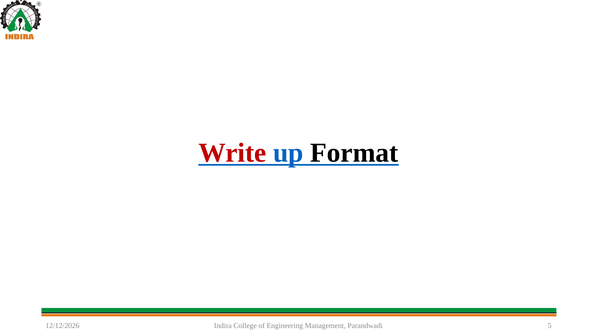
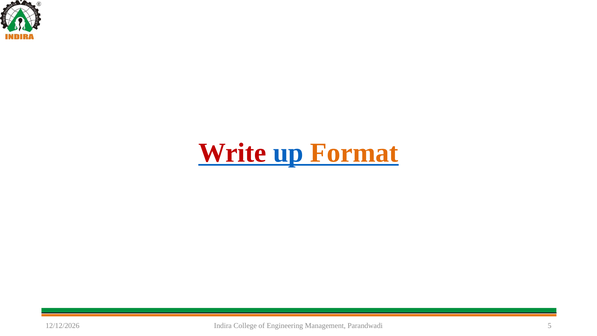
Format colour: black -> orange
